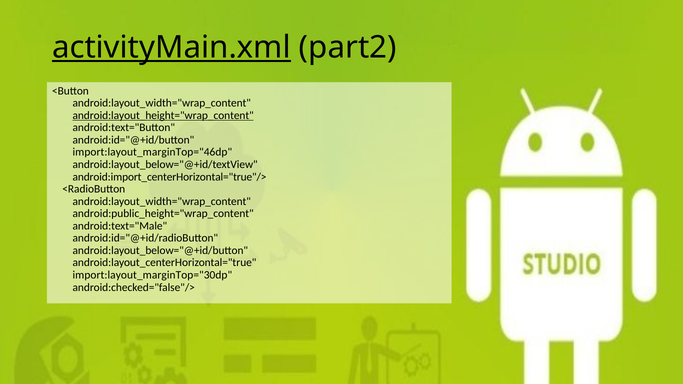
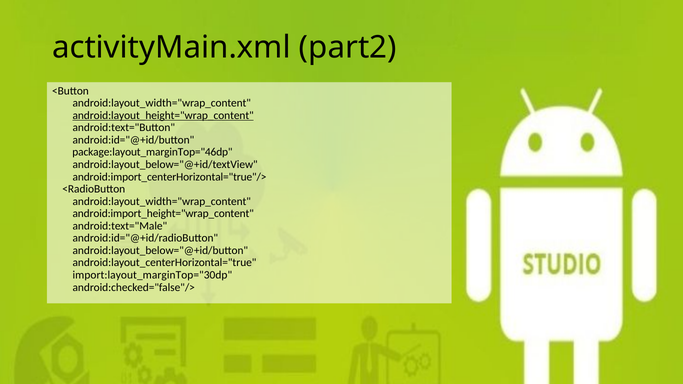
activityMain.xml underline: present -> none
import:layout_marginTop="46dp: import:layout_marginTop="46dp -> package:layout_marginTop="46dp
android:public_height="wrap_content: android:public_height="wrap_content -> android:import_height="wrap_content
